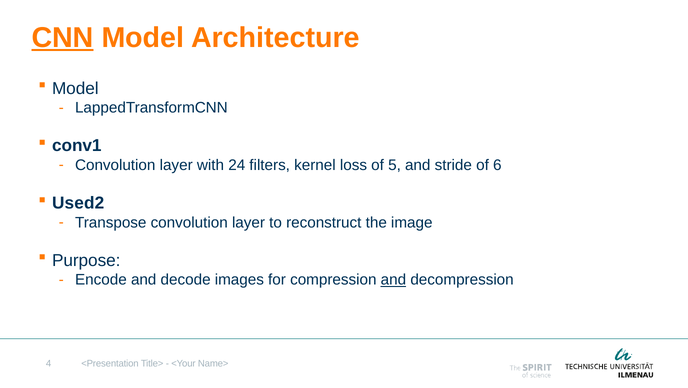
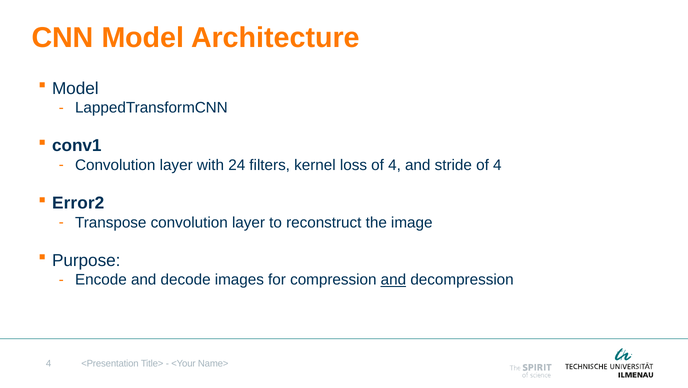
CNN underline: present -> none
5 at (395, 165): 5 -> 4
stride of 6: 6 -> 4
Used2: Used2 -> Error2
